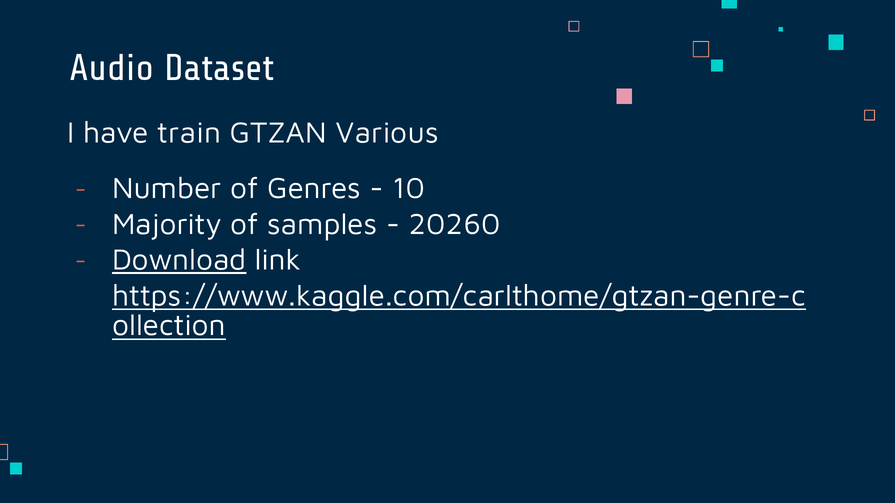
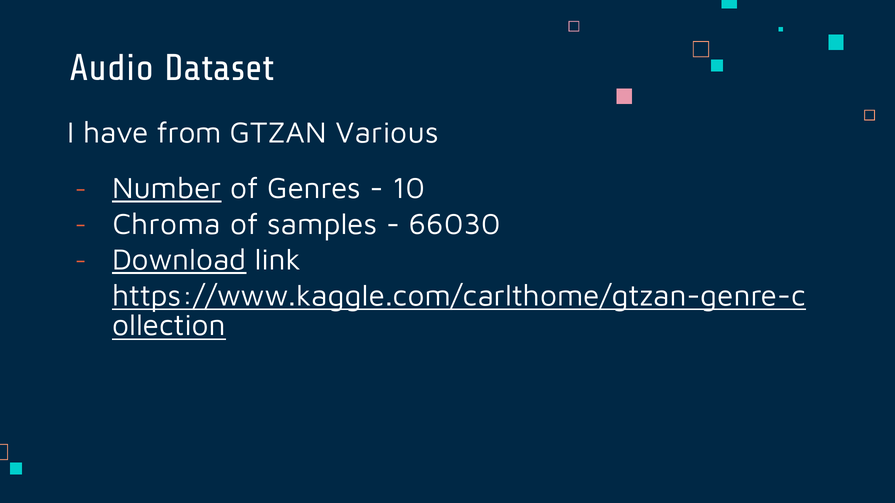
train: train -> from
Number underline: none -> present
Majority: Majority -> Chroma
20260: 20260 -> 66030
